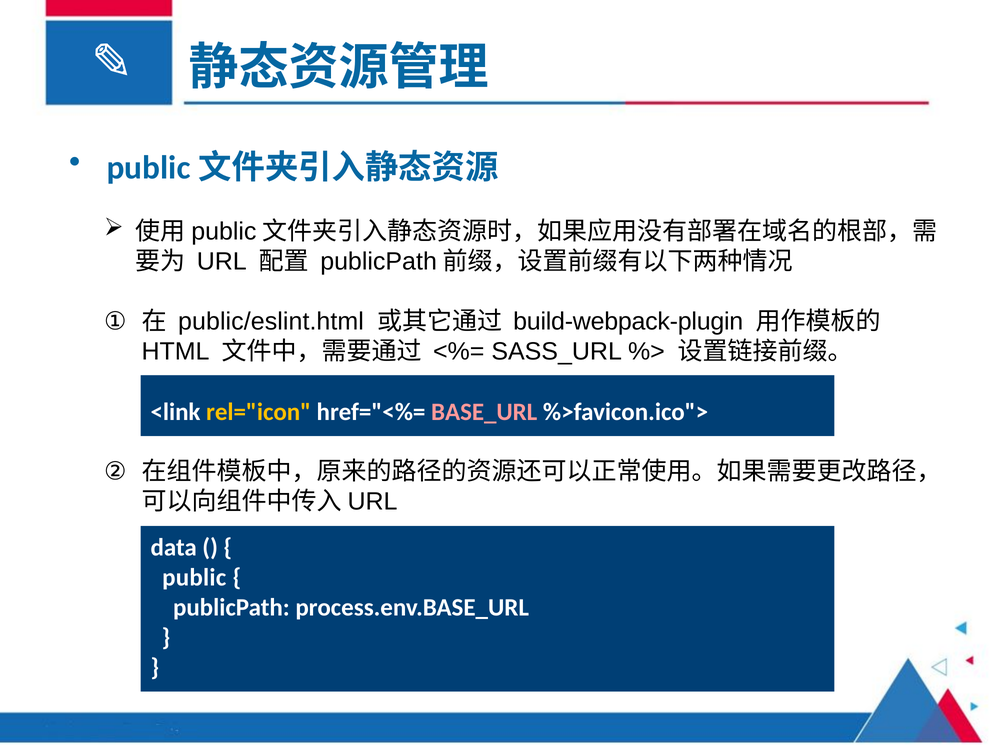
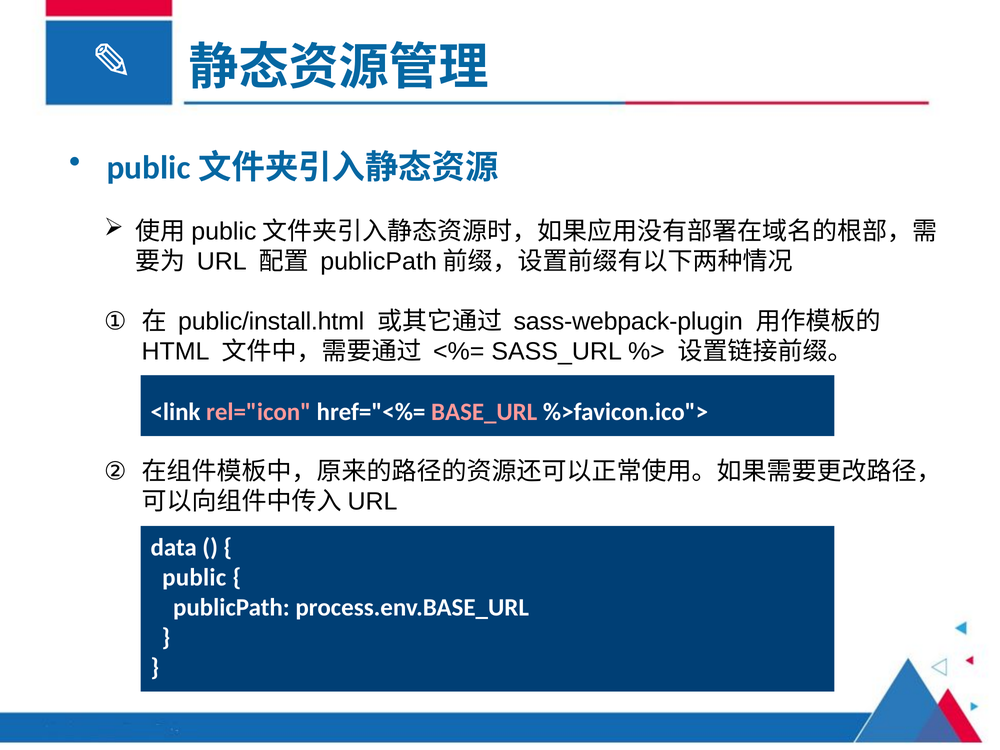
public/eslint.html: public/eslint.html -> public/install.html
build-webpack-plugin: build-webpack-plugin -> sass-webpack-plugin
rel="icon colour: yellow -> pink
